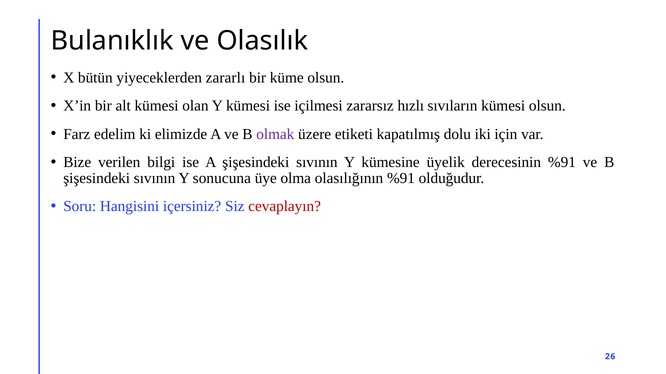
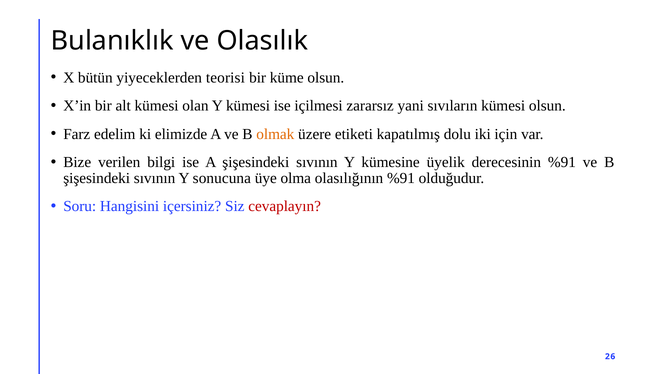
zararlı: zararlı -> teorisi
hızlı: hızlı -> yani
olmak colour: purple -> orange
